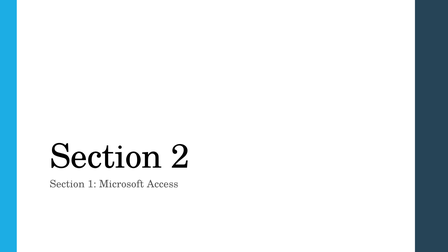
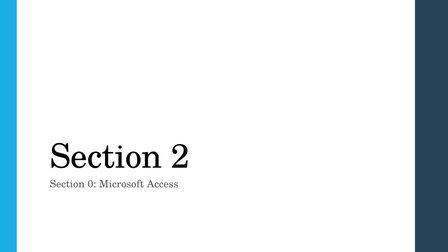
1: 1 -> 0
